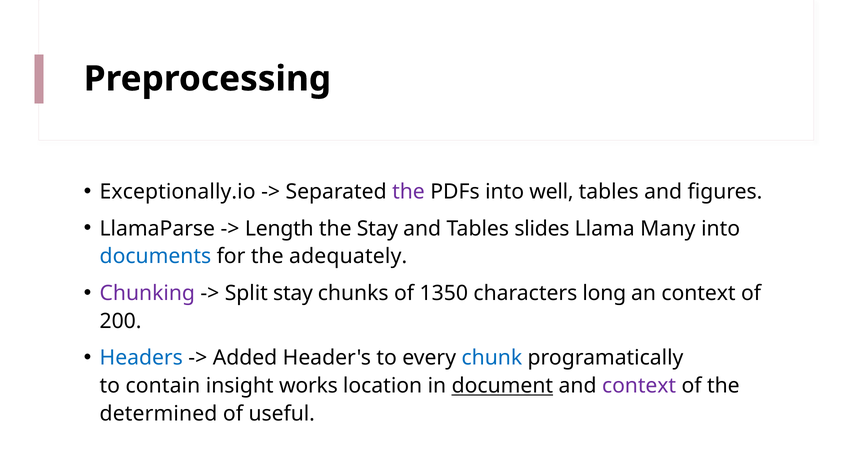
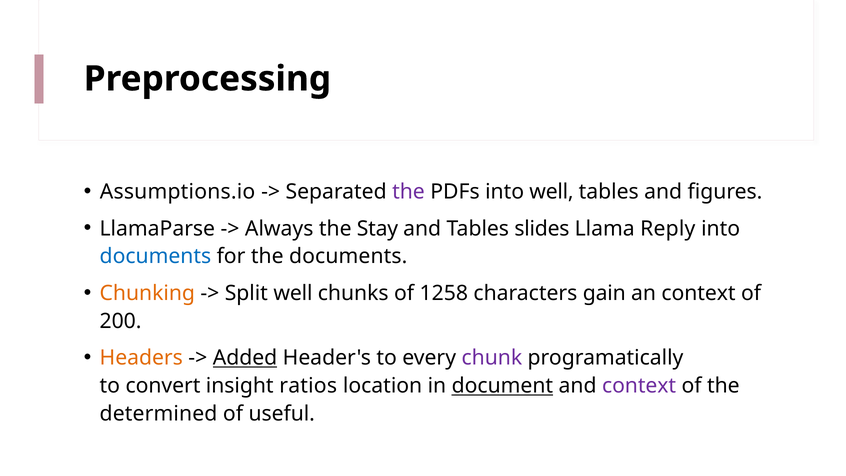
Exceptionally.io: Exceptionally.io -> Assumptions.io
Length: Length -> Always
Many: Many -> Reply
the adequately: adequately -> documents
Chunking colour: purple -> orange
Split stay: stay -> well
1350: 1350 -> 1258
long: long -> gain
Headers colour: blue -> orange
Added underline: none -> present
chunk colour: blue -> purple
contain: contain -> convert
works: works -> ratios
